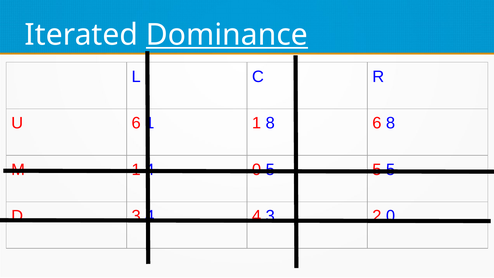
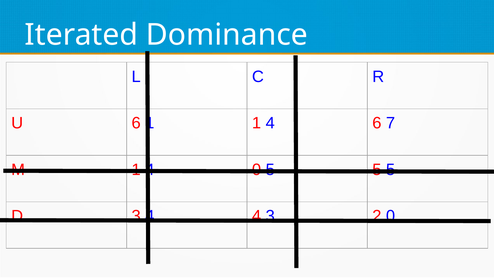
Dominance underline: present -> none
8 at (270, 123): 8 -> 4
6 8: 8 -> 7
